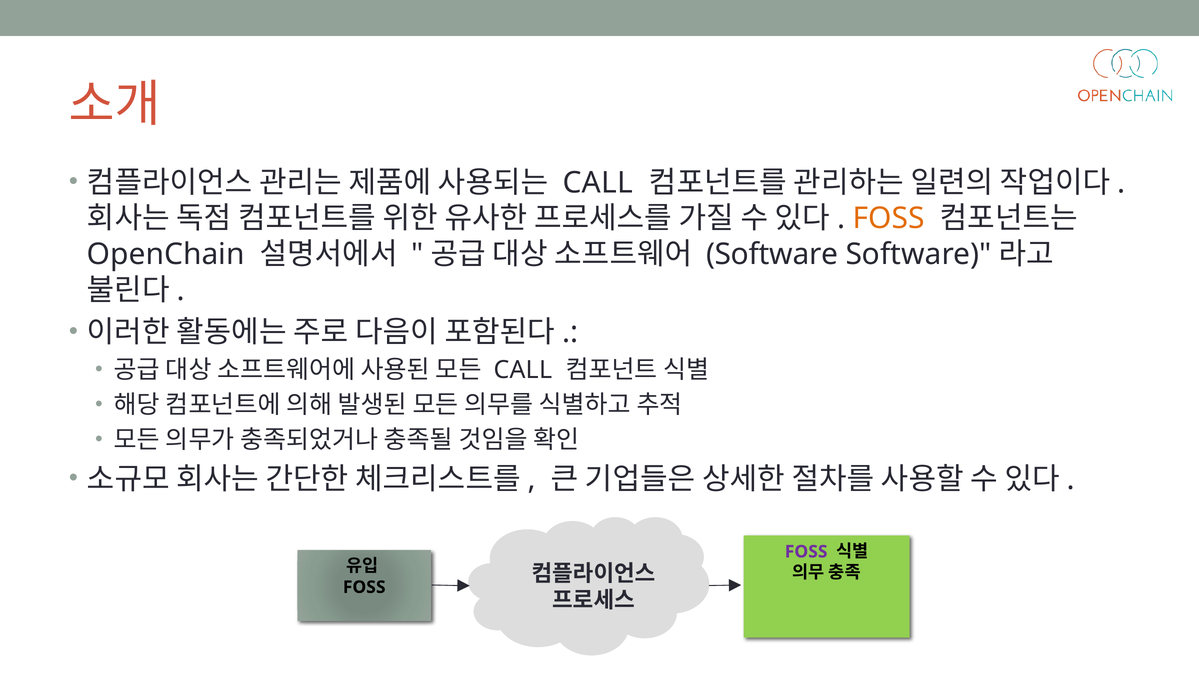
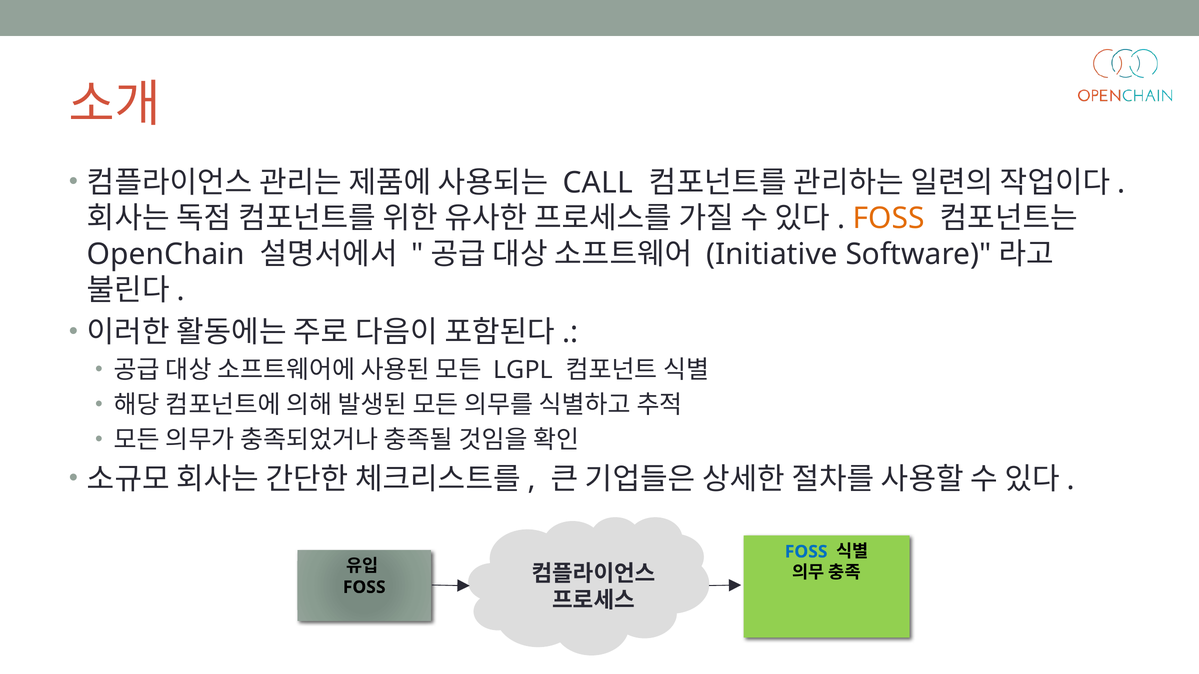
Software at (772, 255): Software -> Initiative
CALL at (523, 370): CALL -> LGPL
FOSS at (806, 552) colour: purple -> blue
